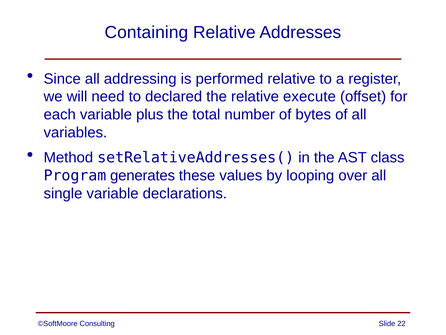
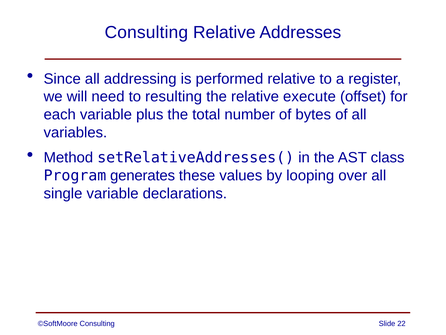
Containing at (146, 32): Containing -> Consulting
declared: declared -> resulting
